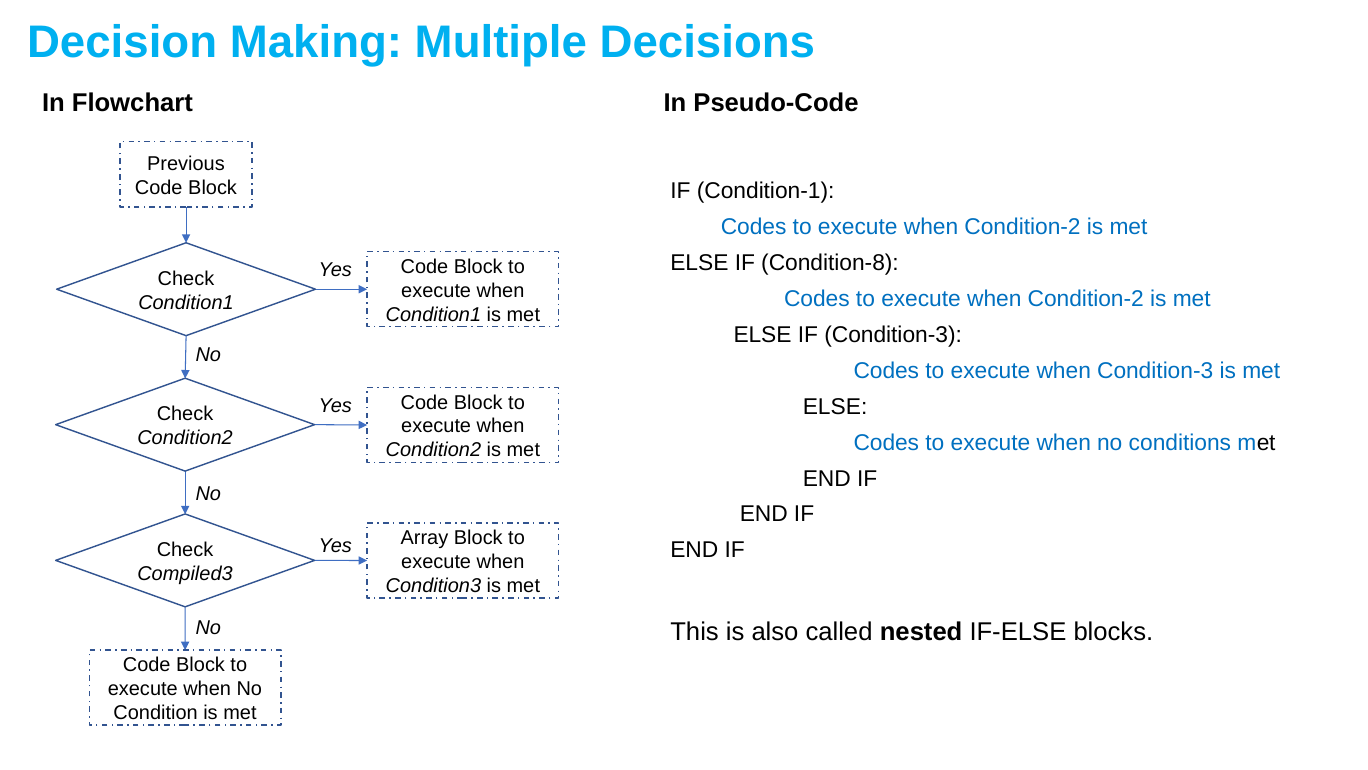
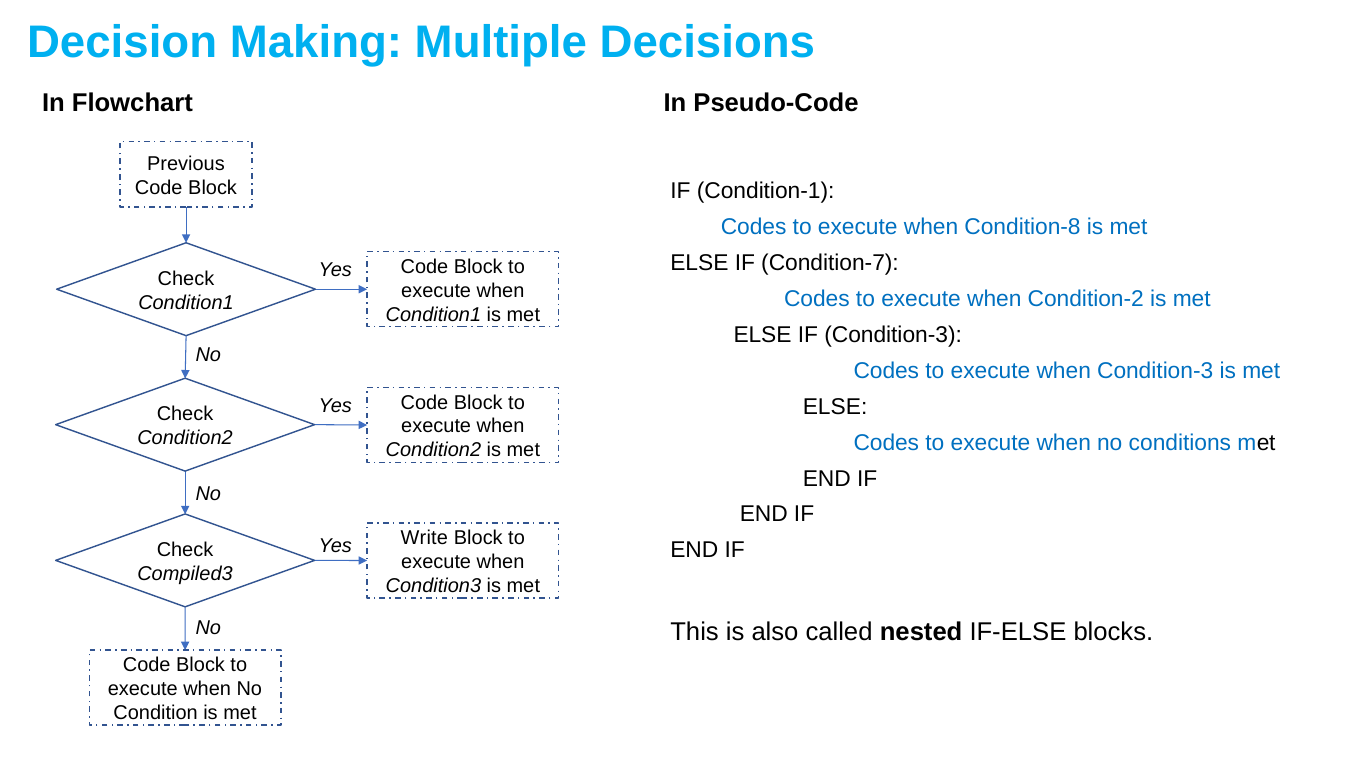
Condition-2 at (1023, 227): Condition-2 -> Condition-8
Condition-8: Condition-8 -> Condition-7
Array: Array -> Write
